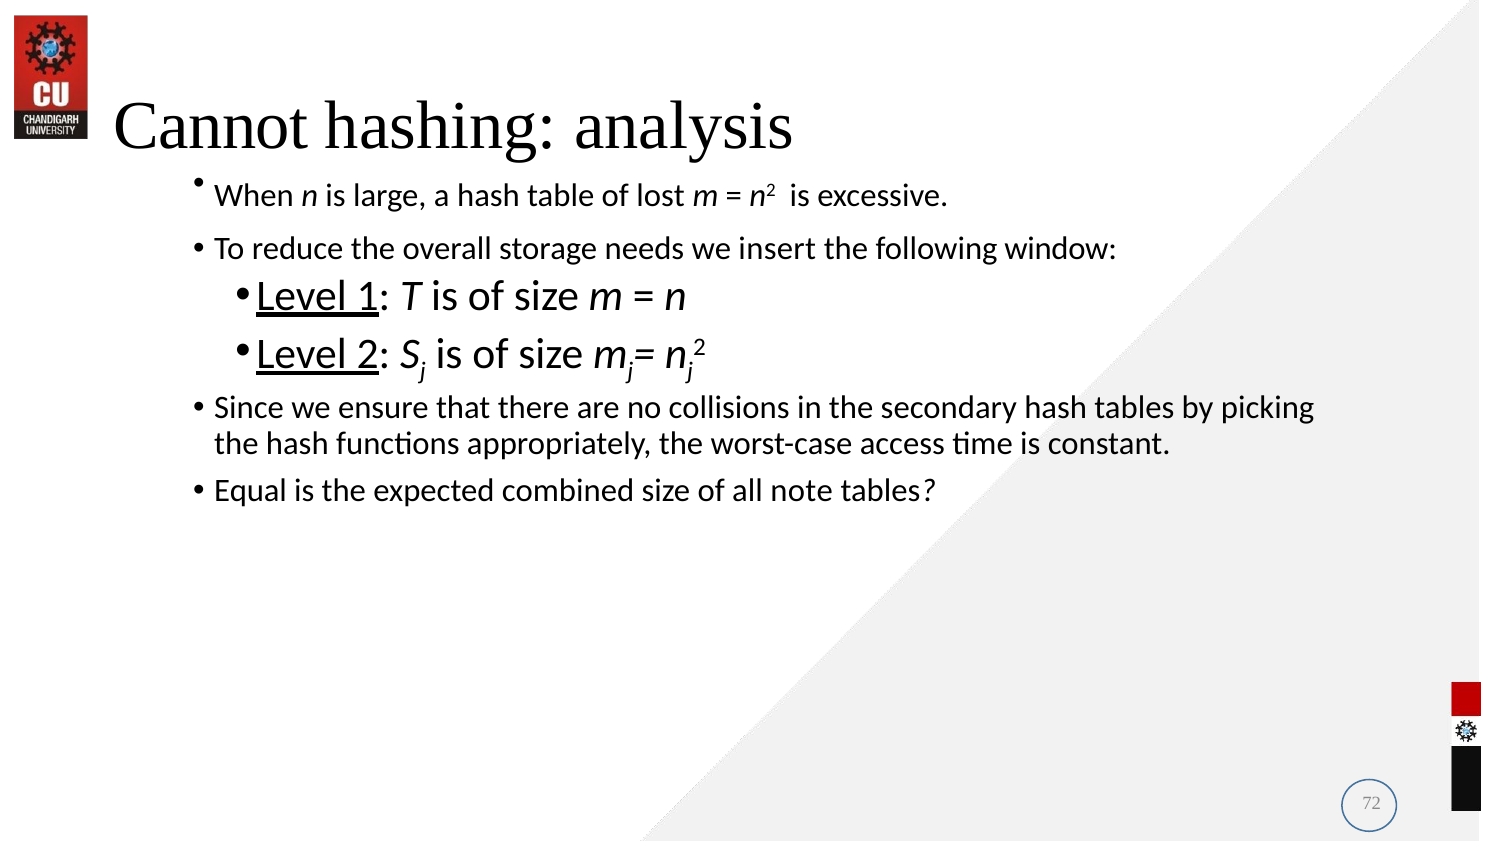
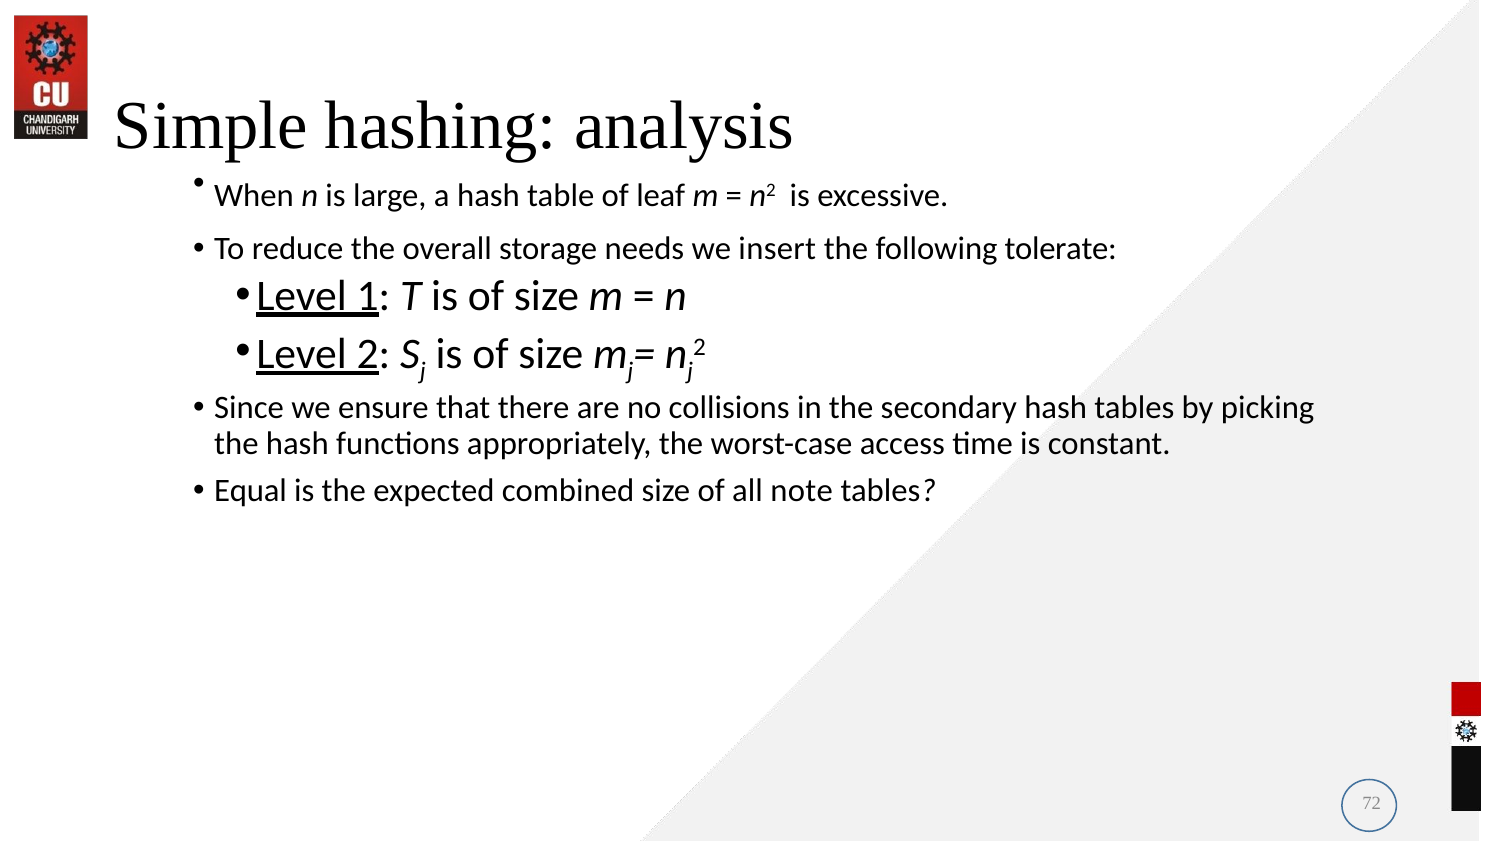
Cannot: Cannot -> Simple
lost: lost -> leaf
window: window -> tolerate
